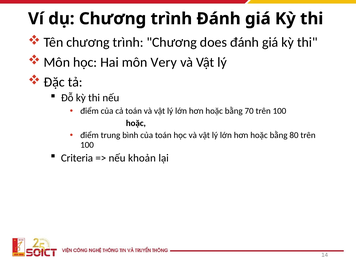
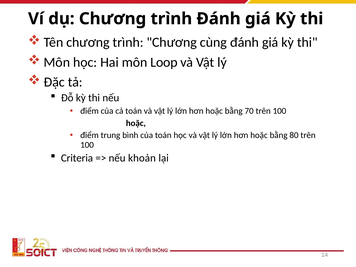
does: does -> cùng
Very: Very -> Loop
